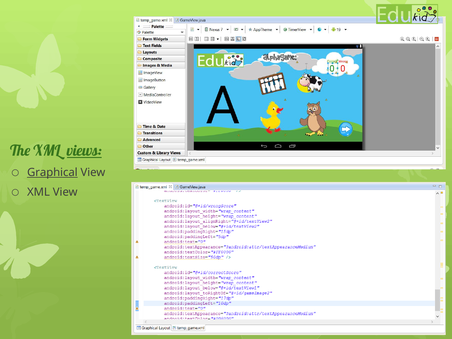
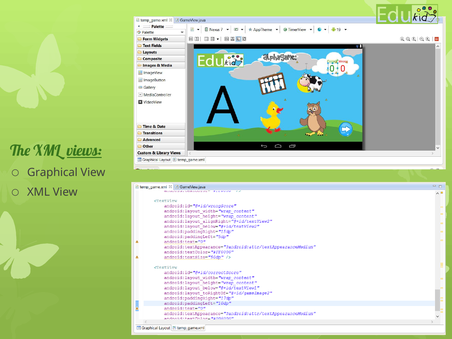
Graphical underline: present -> none
